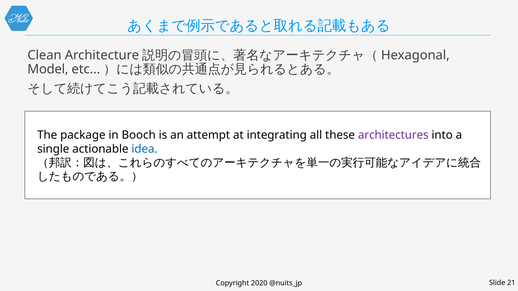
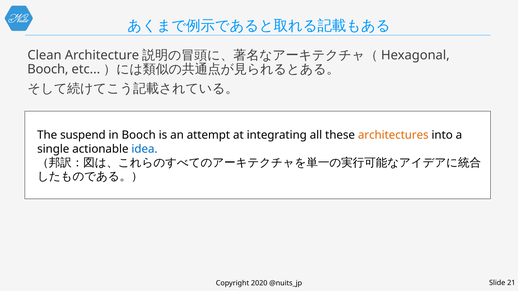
Model at (48, 69): Model -> Booch
package: package -> suspend
architectures colour: purple -> orange
